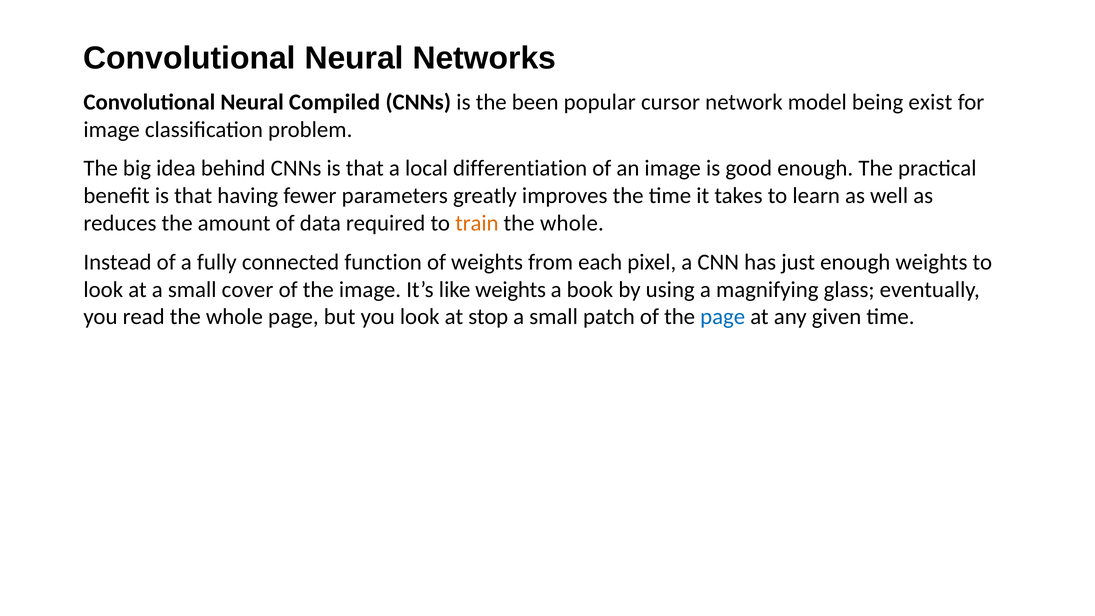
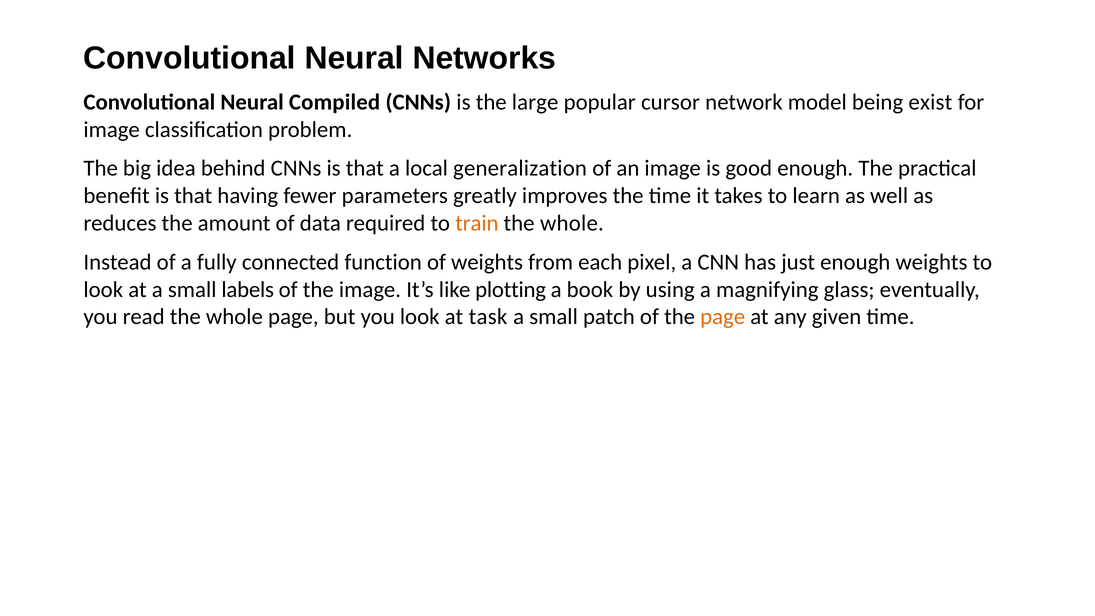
been: been -> large
differentiation: differentiation -> generalization
cover: cover -> labels
like weights: weights -> plotting
stop: stop -> task
page at (723, 317) colour: blue -> orange
